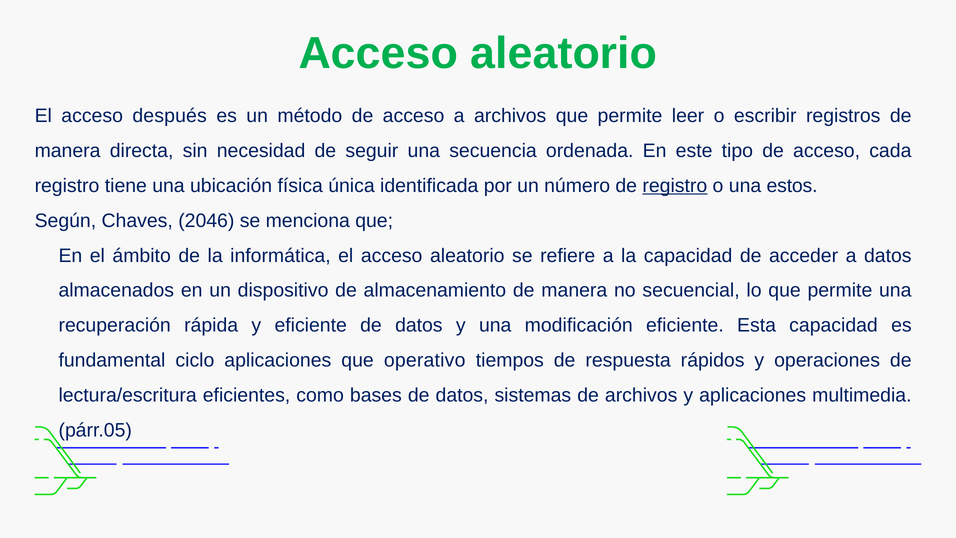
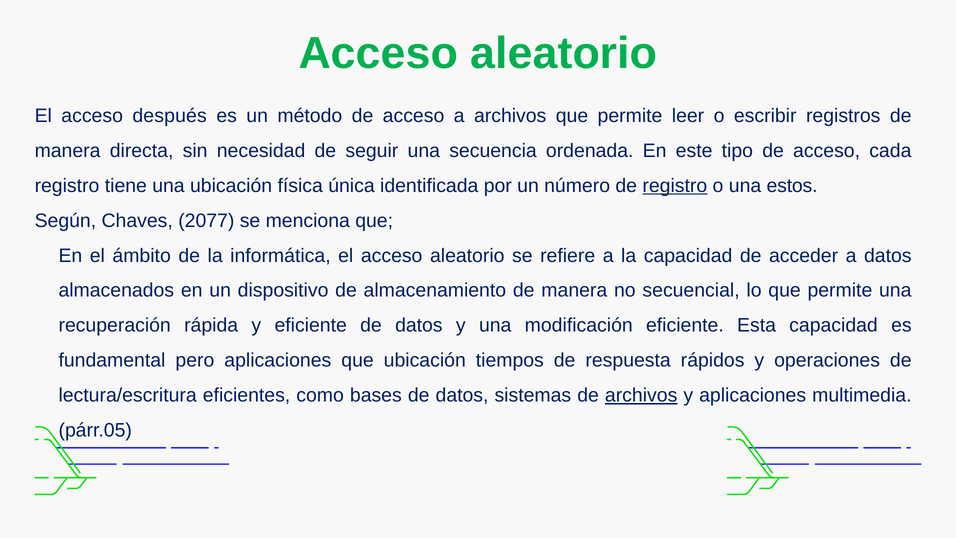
2046: 2046 -> 2077
ciclo: ciclo -> pero
que operativo: operativo -> ubicación
archivos at (641, 395) underline: none -> present
